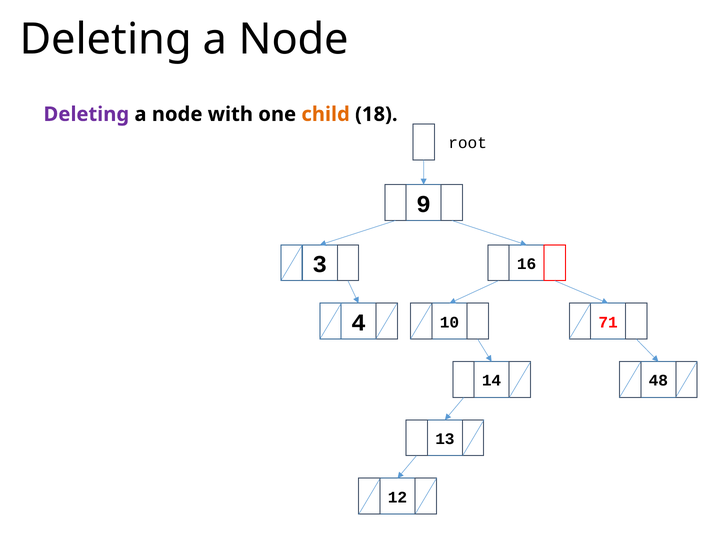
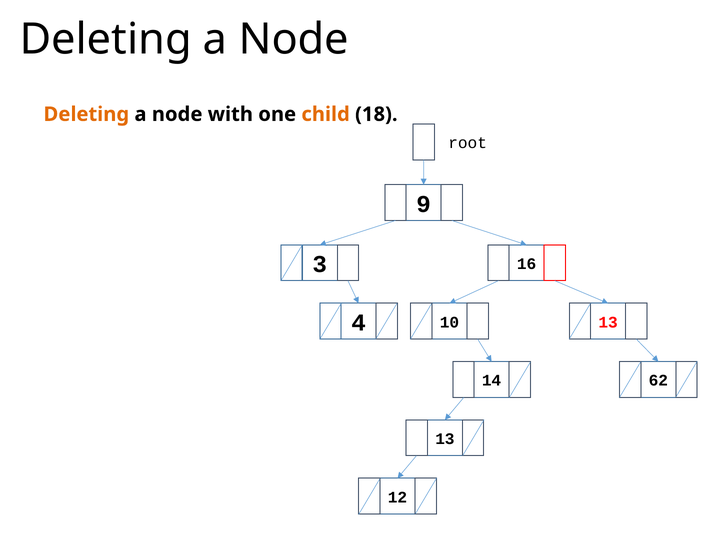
Deleting at (86, 114) colour: purple -> orange
10 71: 71 -> 13
48: 48 -> 62
